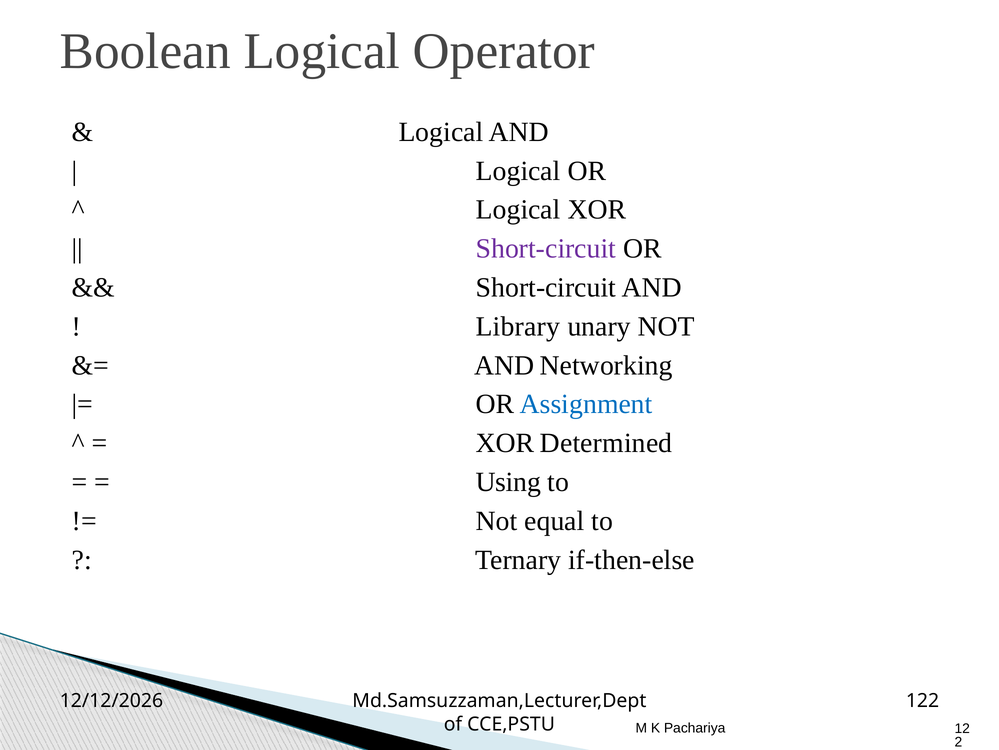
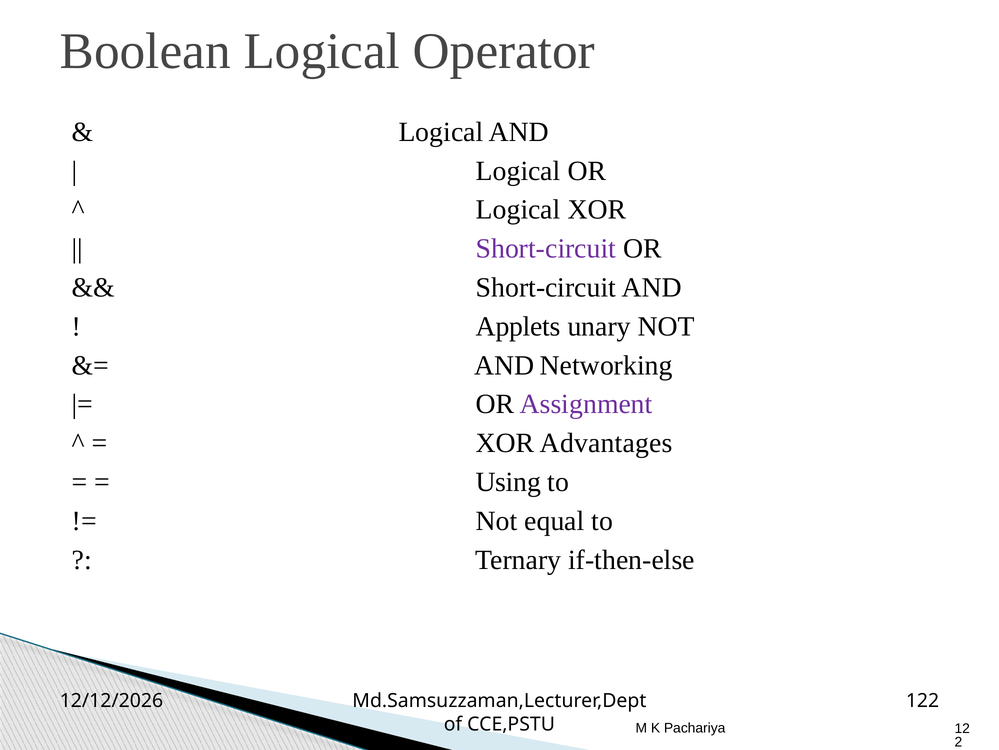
Library: Library -> Applets
Assignment colour: blue -> purple
Determined: Determined -> Advantages
